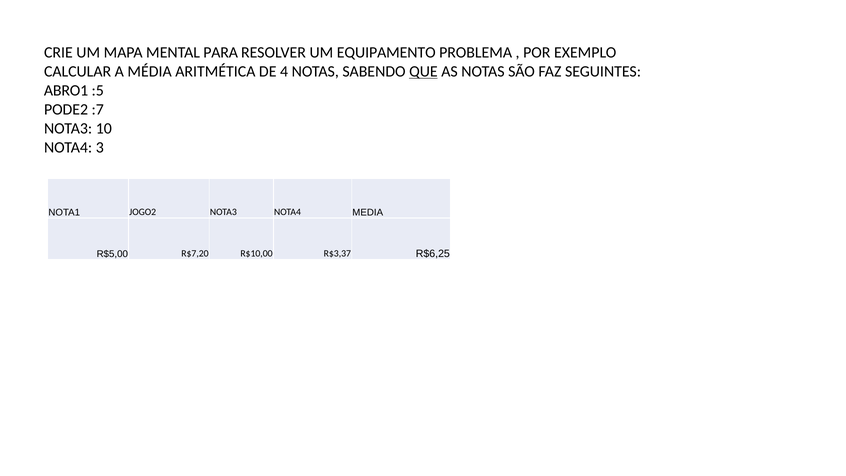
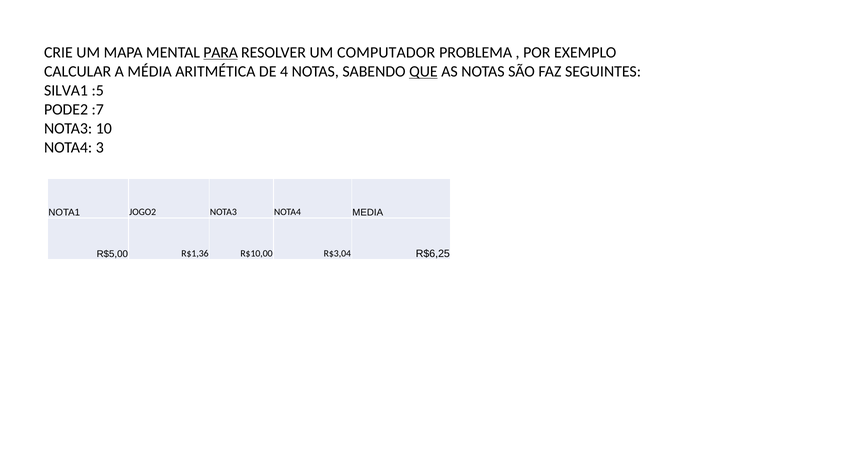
PARA underline: none -> present
EQUIPAMENTO: EQUIPAMENTO -> COMPUTADOR
ABRO1: ABRO1 -> SILVA1
R$7,20: R$7,20 -> R$1,36
R$3,37: R$3,37 -> R$3,04
